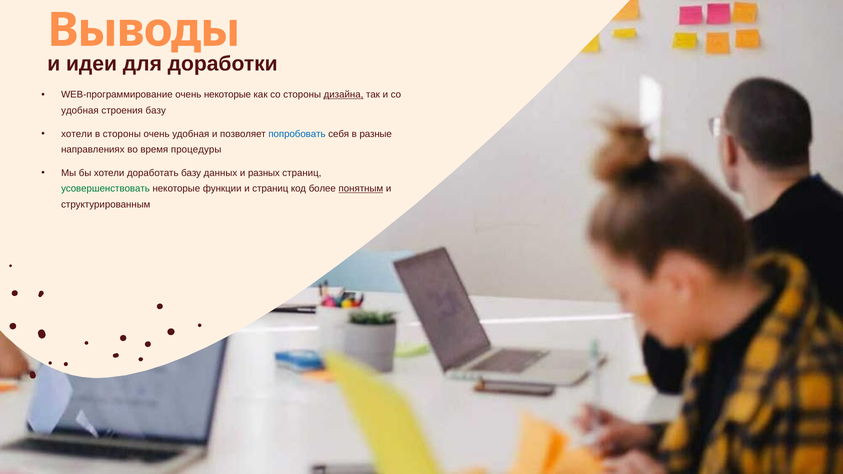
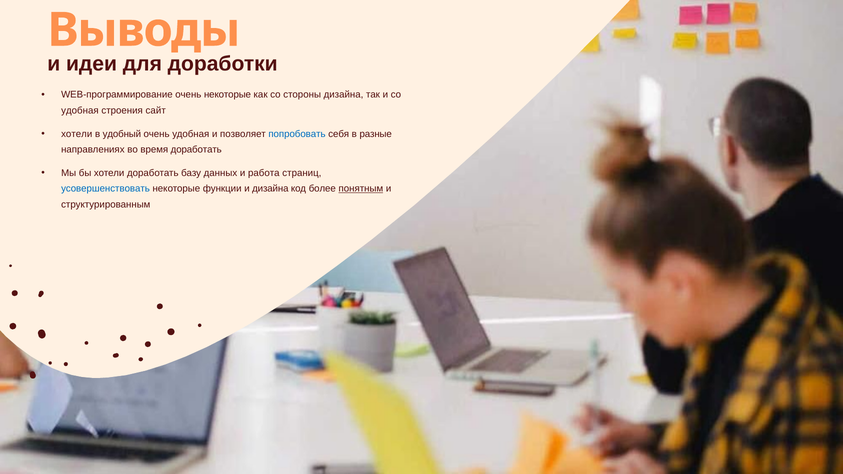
дизайна at (343, 95) underline: present -> none
строения базу: базу -> сайт
в стороны: стороны -> удобный
время процедуры: процедуры -> доработать
разных: разных -> работа
усовершенствовать colour: green -> blue
и страниц: страниц -> дизайна
